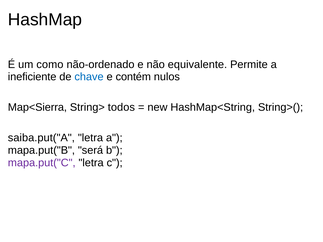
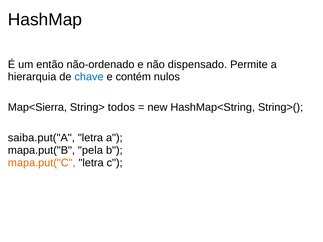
como: como -> então
equivalente: equivalente -> dispensado
ineficiente: ineficiente -> hierarquia
será: será -> pela
mapa.put("C colour: purple -> orange
